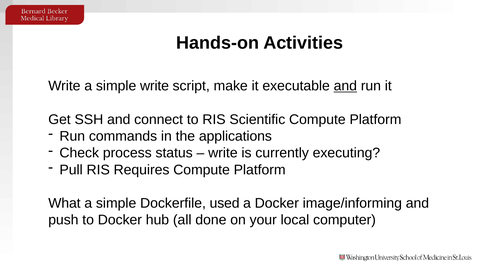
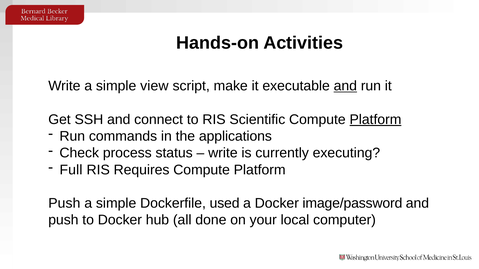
simple write: write -> view
Platform at (375, 120) underline: none -> present
Pull: Pull -> Full
What at (64, 204): What -> Push
image/informing: image/informing -> image/password
